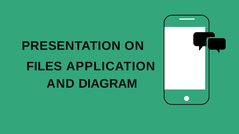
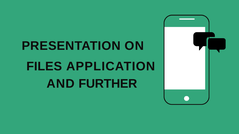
DIAGRAM: DIAGRAM -> FURTHER
